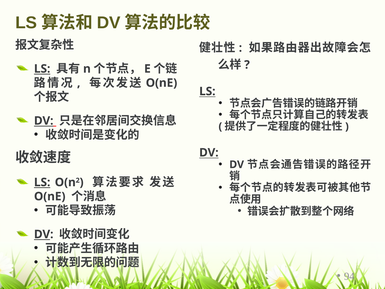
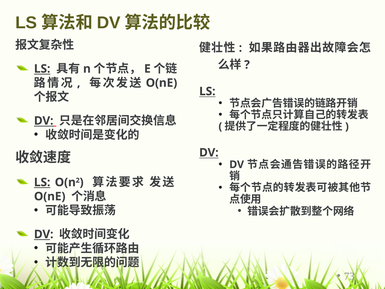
94: 94 -> 73
